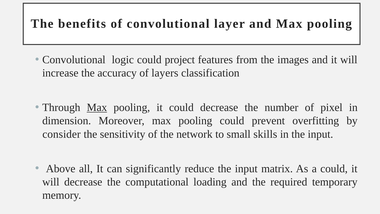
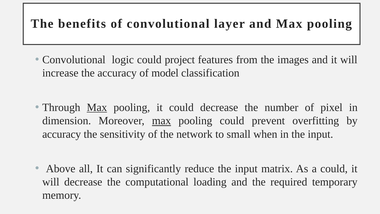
layers: layers -> model
max at (161, 121) underline: none -> present
consider at (62, 134): consider -> accuracy
skills: skills -> when
